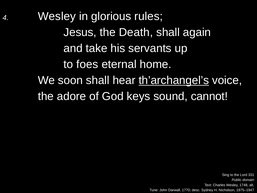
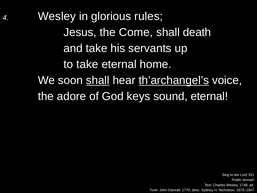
Death: Death -> Come
again: again -> death
to foes: foes -> take
shall at (98, 80) underline: none -> present
sound cannot: cannot -> eternal
